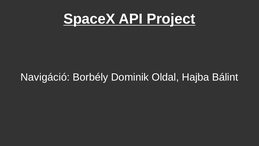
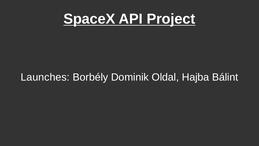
Navigáció: Navigáció -> Launches
